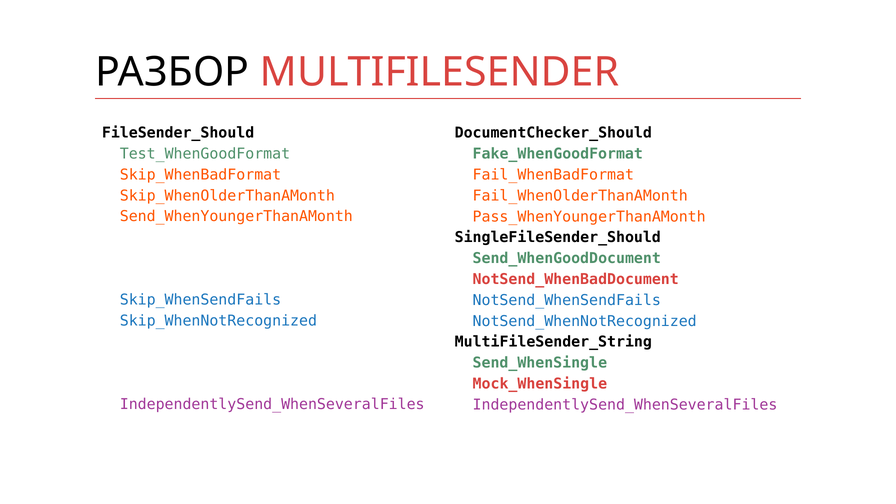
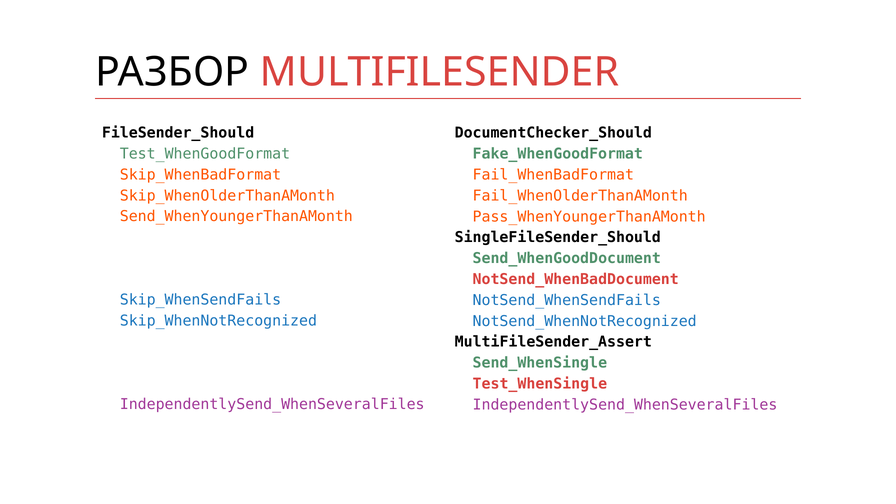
MultiFileSender_String: MultiFileSender_String -> MultiFileSender_Assert
Mock_WhenSingle: Mock_WhenSingle -> Test_WhenSingle
